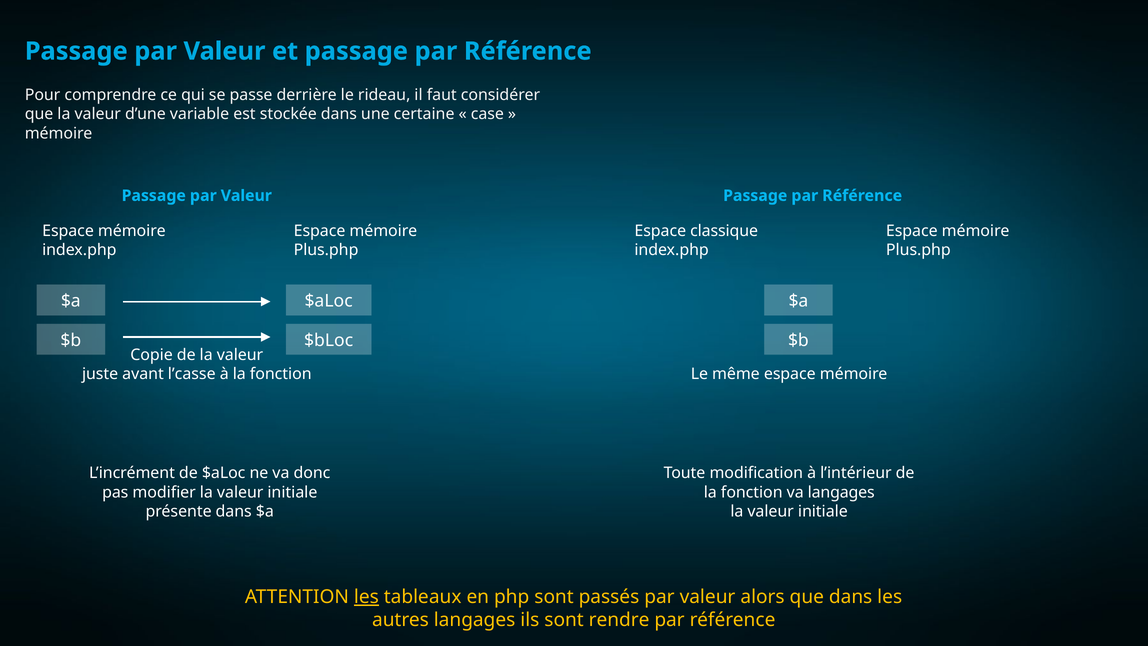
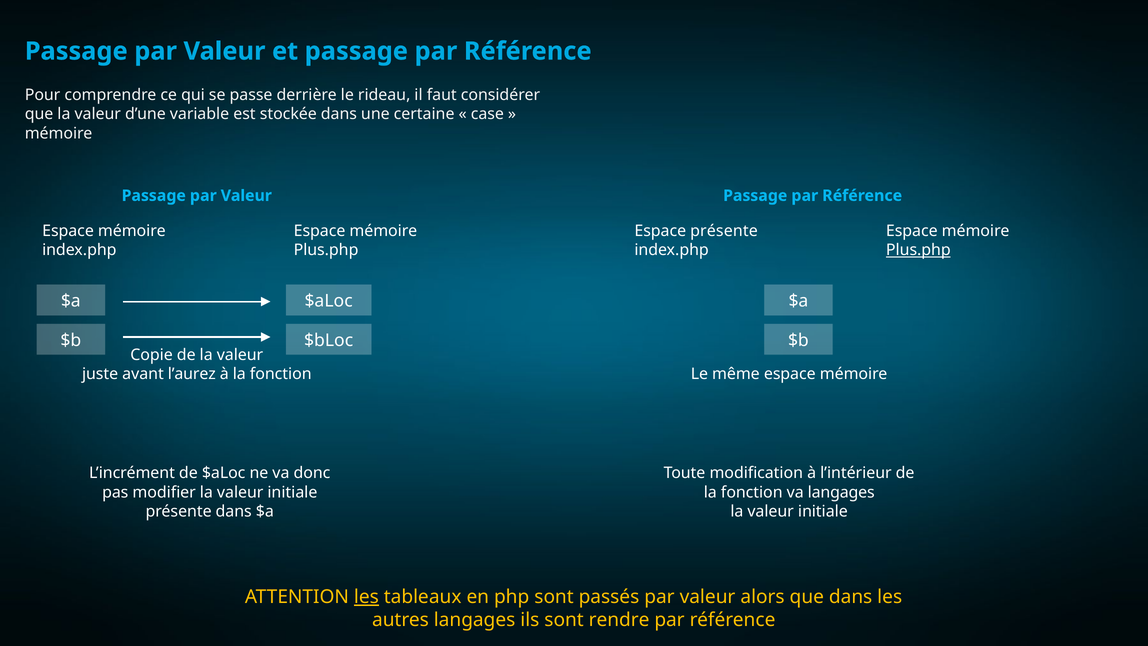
Espace classique: classique -> présente
Plus.php at (918, 250) underline: none -> present
l’casse: l’casse -> l’aurez
